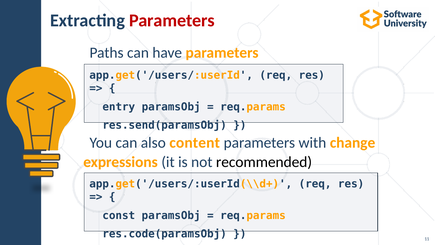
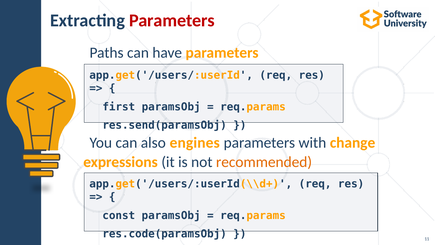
entry: entry -> first
content: content -> engines
recommended colour: black -> orange
